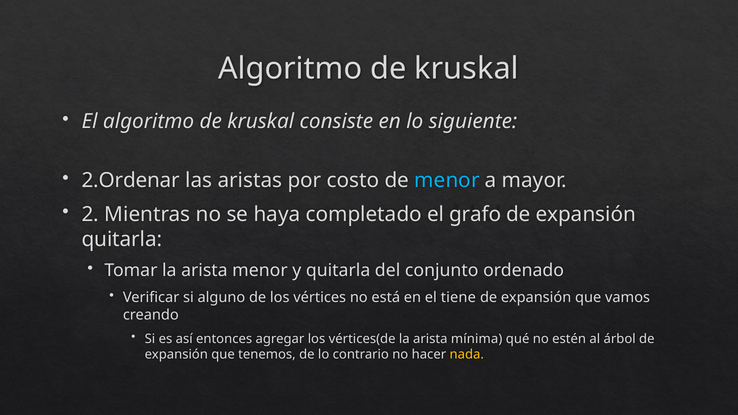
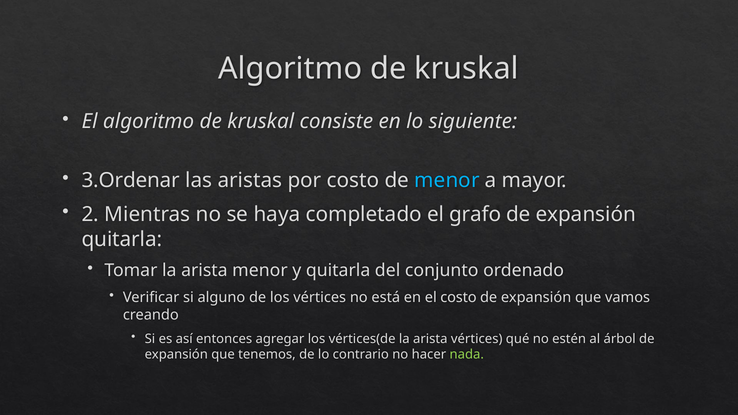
2.Ordenar: 2.Ordenar -> 3.Ordenar
el tiene: tiene -> costo
arista mínima: mínima -> vértices
nada colour: yellow -> light green
